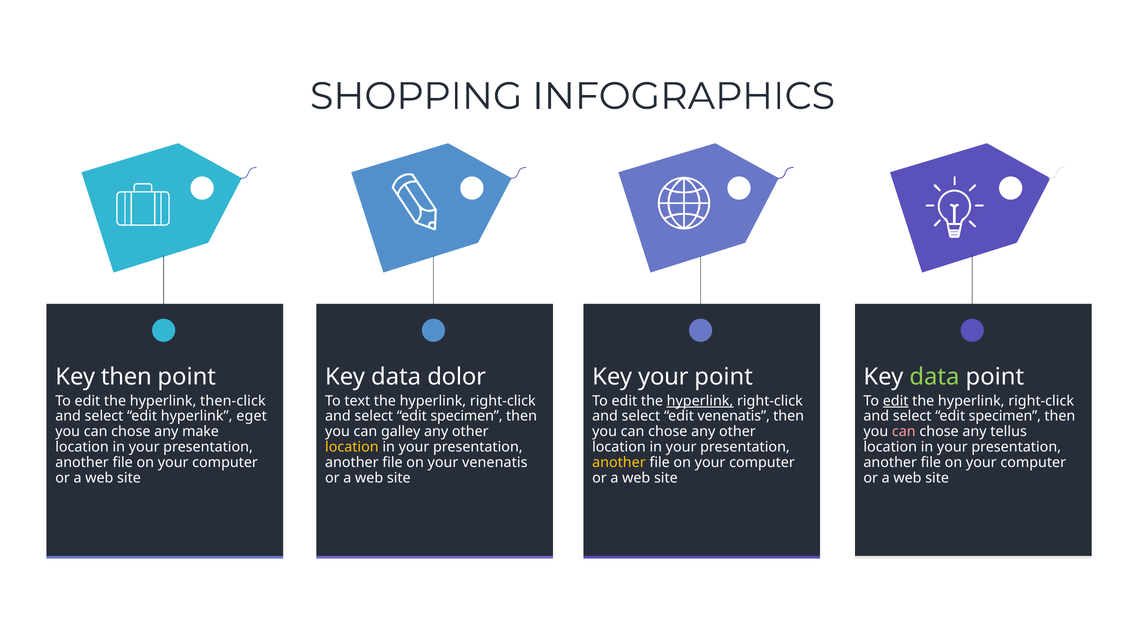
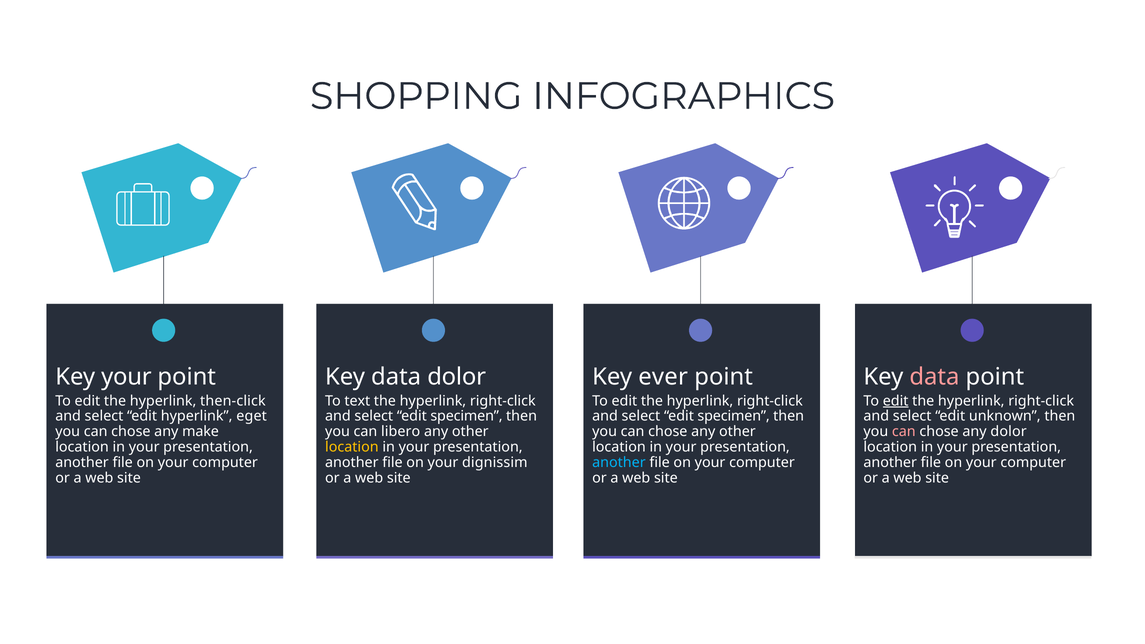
Key then: then -> your
Key your: your -> ever
data at (934, 377) colour: light green -> pink
hyperlink at (700, 401) underline: present -> none
venenatis at (734, 416): venenatis -> specimen
specimen at (1005, 416): specimen -> unknown
galley: galley -> libero
any tellus: tellus -> dolor
your venenatis: venenatis -> dignissim
another at (619, 463) colour: yellow -> light blue
